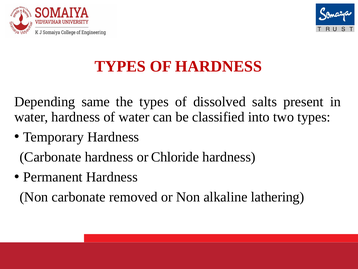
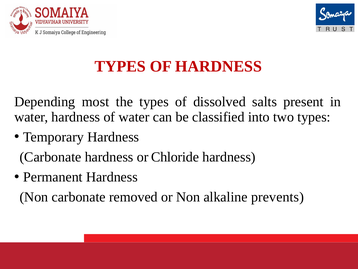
same: same -> most
lathering: lathering -> prevents
